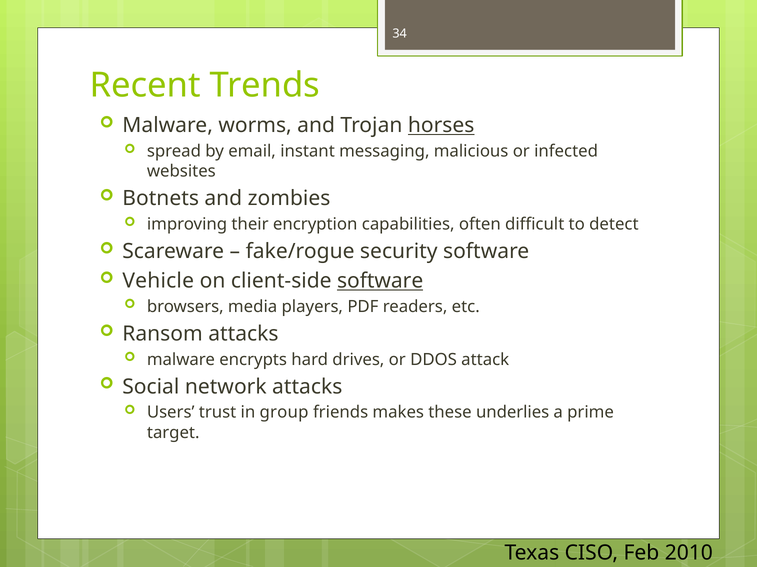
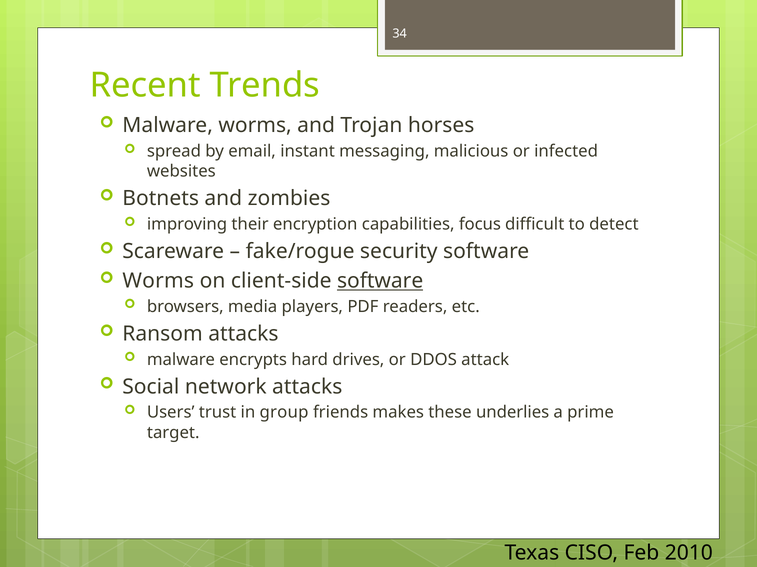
horses underline: present -> none
often: often -> focus
Vehicle at (158, 281): Vehicle -> Worms
